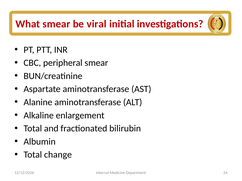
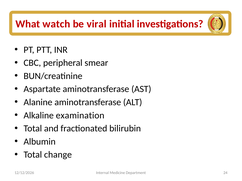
What smear: smear -> watch
enlargement: enlargement -> examination
